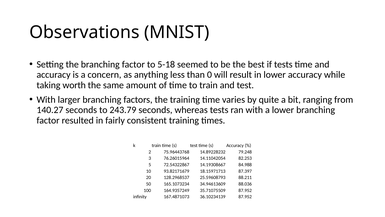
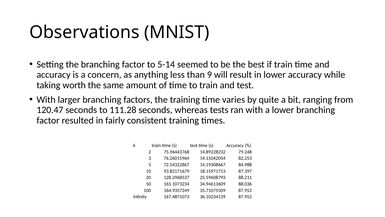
5-18: 5-18 -> 5-14
if tests: tests -> train
0: 0 -> 9
140.27: 140.27 -> 120.47
243.79: 243.79 -> 111.28
